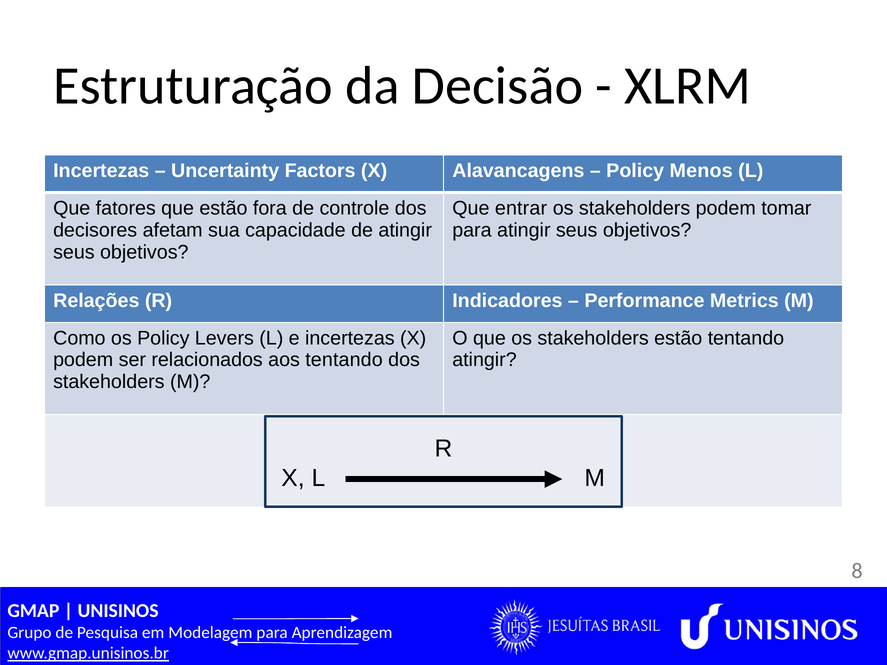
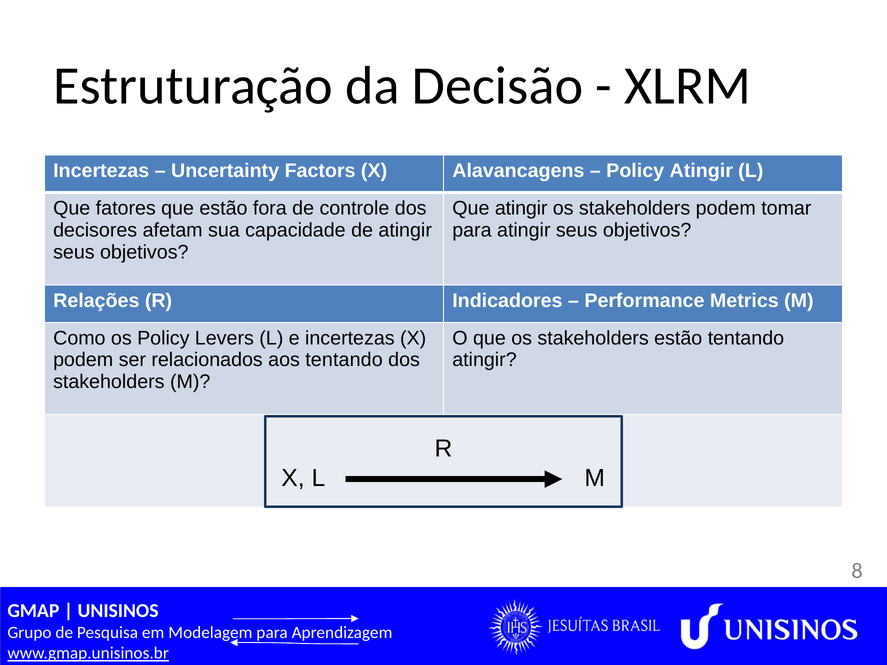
Policy Menos: Menos -> Atingir
Que entrar: entrar -> atingir
